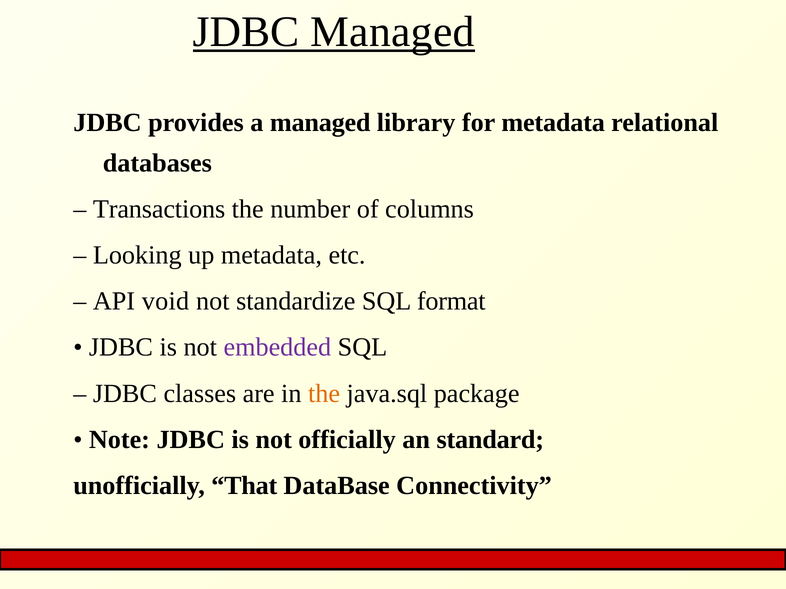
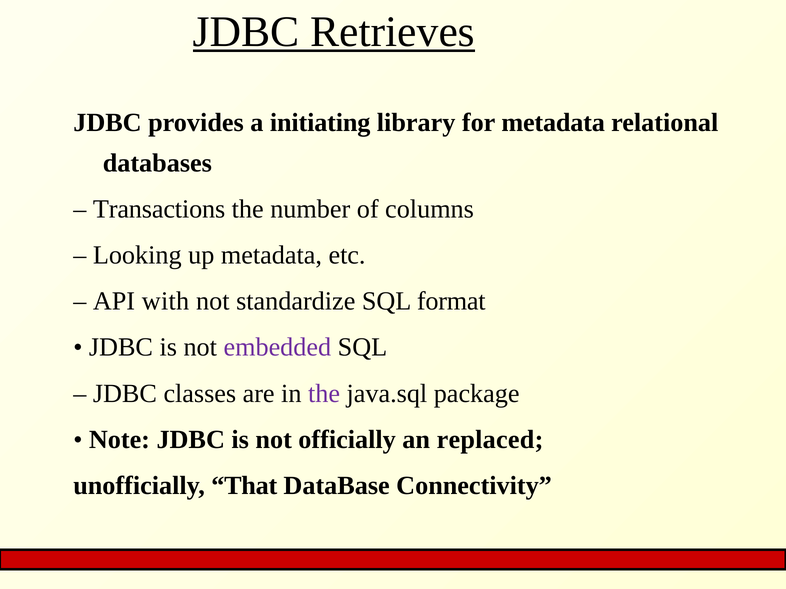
JDBC Managed: Managed -> Retrieves
a managed: managed -> initiating
void: void -> with
the at (324, 394) colour: orange -> purple
standard: standard -> replaced
